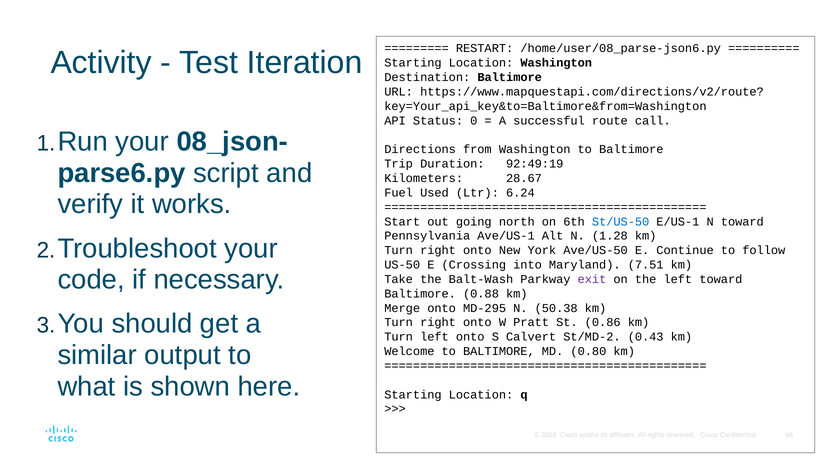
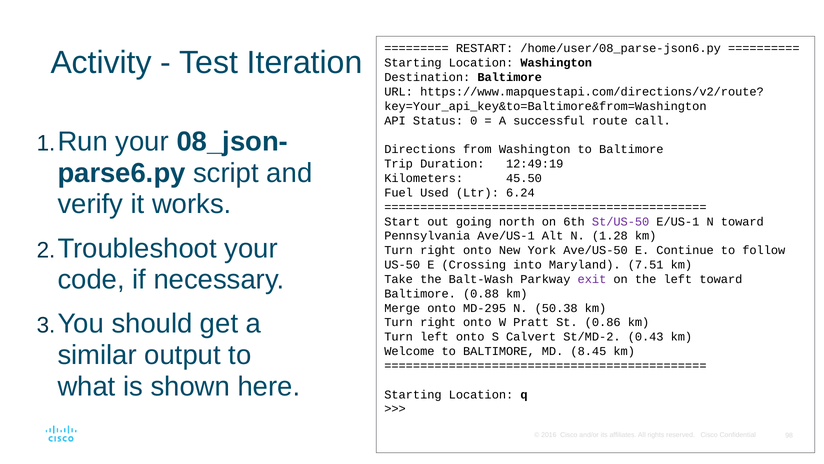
92:49:19: 92:49:19 -> 12:49:19
28.67: 28.67 -> 45.50
St/US-50 colour: blue -> purple
0.80: 0.80 -> 8.45
